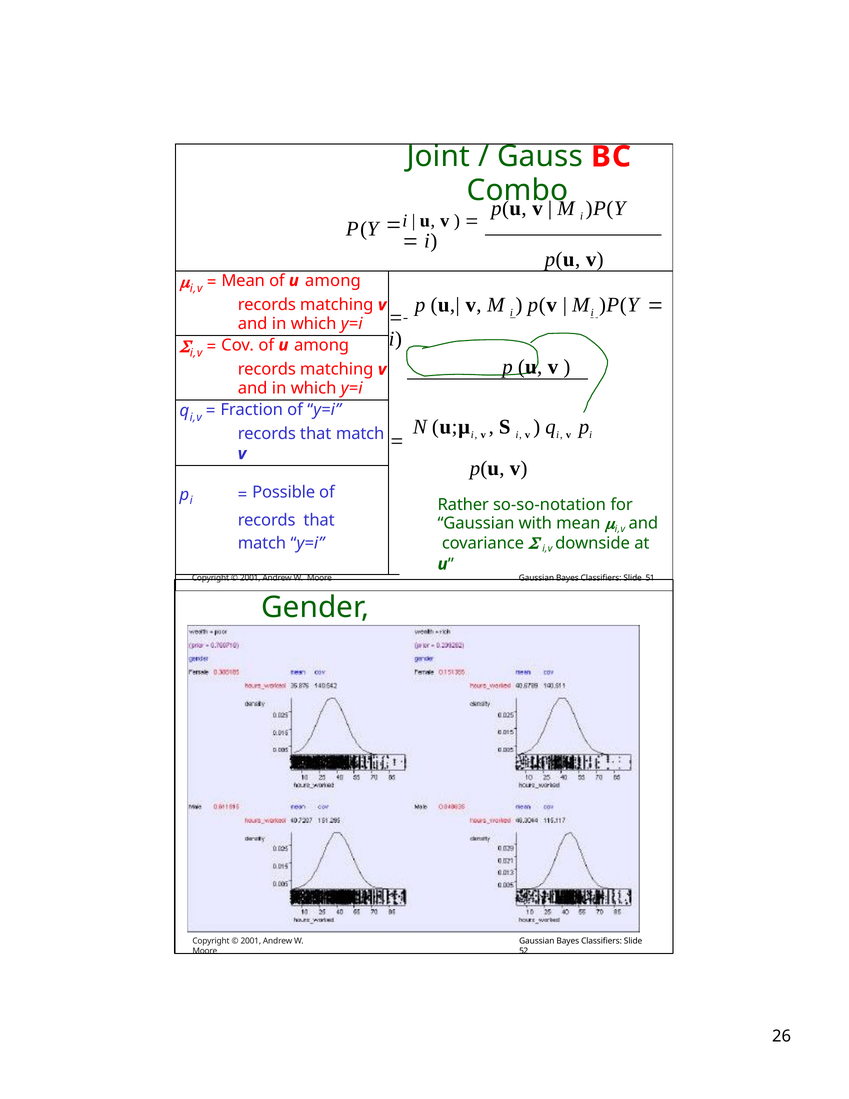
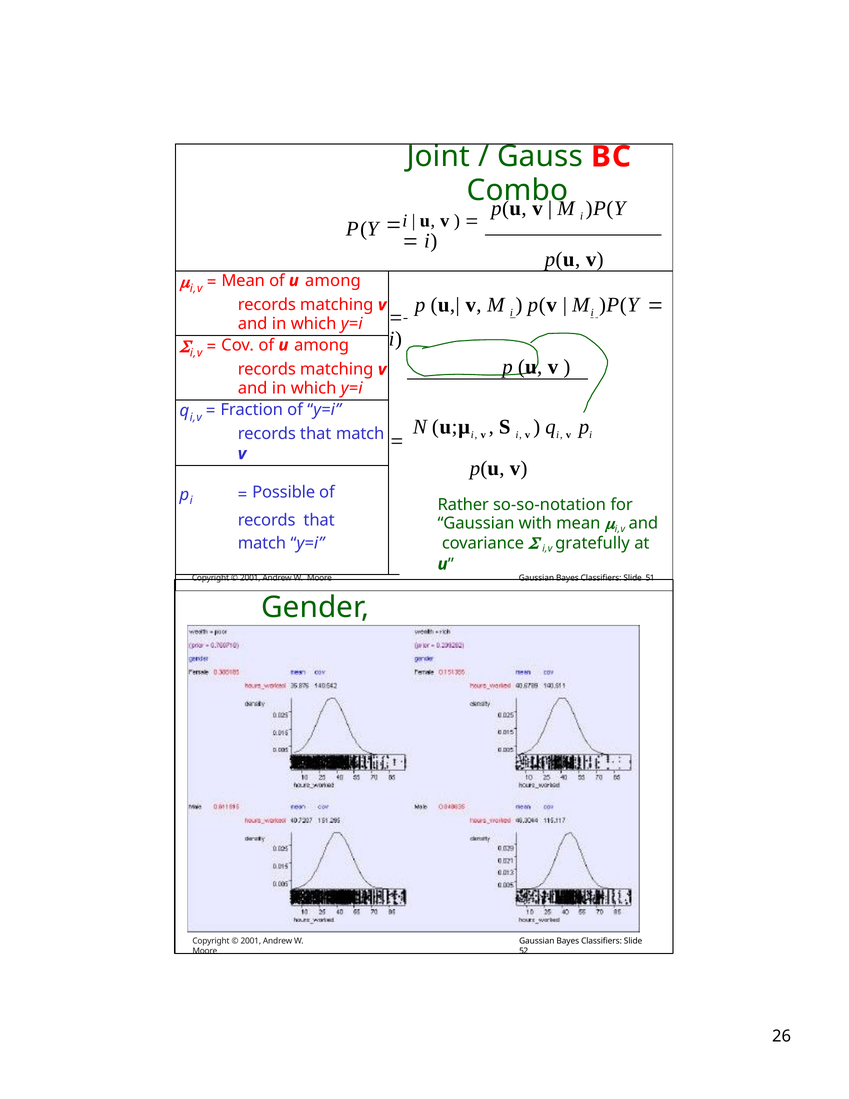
downside: downside -> gratefully
